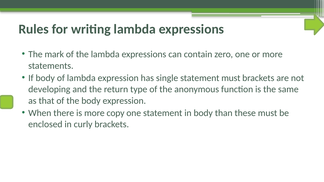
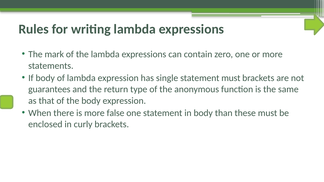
developing: developing -> guarantees
copy: copy -> false
